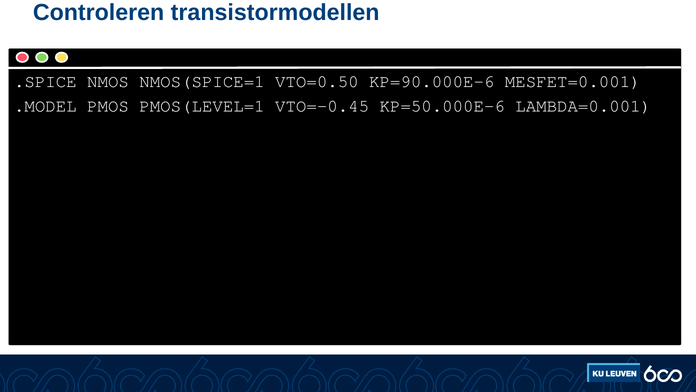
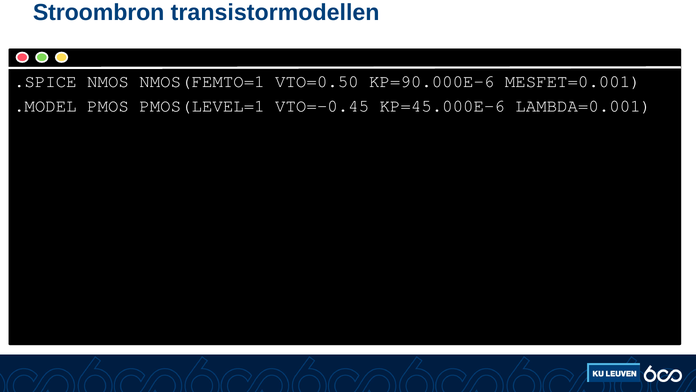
Controleren: Controleren -> Stroombron
NMOS(SPICE=1: NMOS(SPICE=1 -> NMOS(FEMTO=1
KP=50.000E-6: KP=50.000E-6 -> KP=45.000E-6
